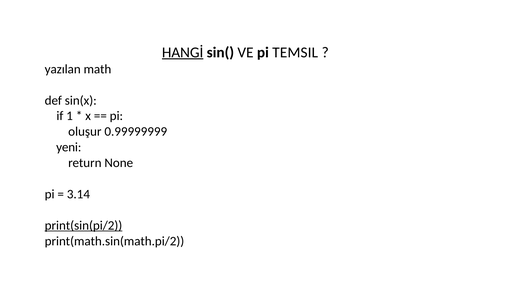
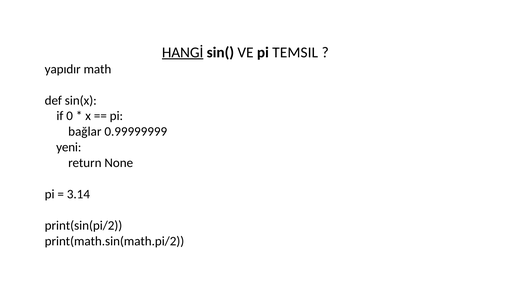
yazılan: yazılan -> yapıdır
1: 1 -> 0
oluşur: oluşur -> bağlar
print(sin(pi/2 underline: present -> none
